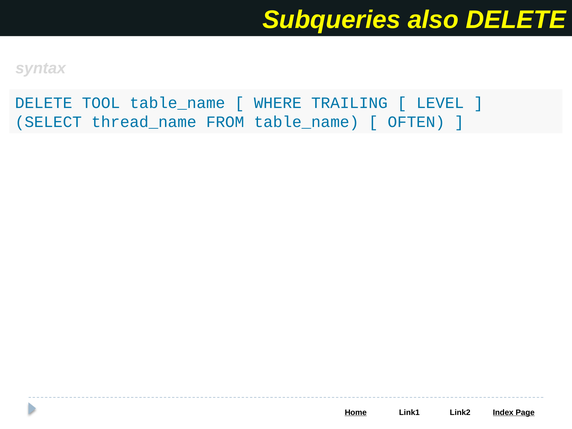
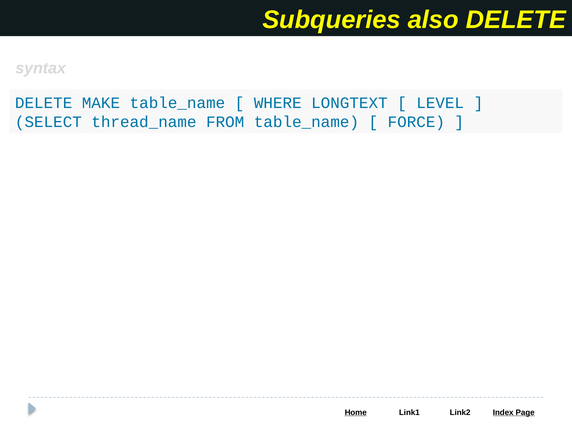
TOOL: TOOL -> MAKE
TRAILING: TRAILING -> LONGTEXT
OFTEN: OFTEN -> FORCE
